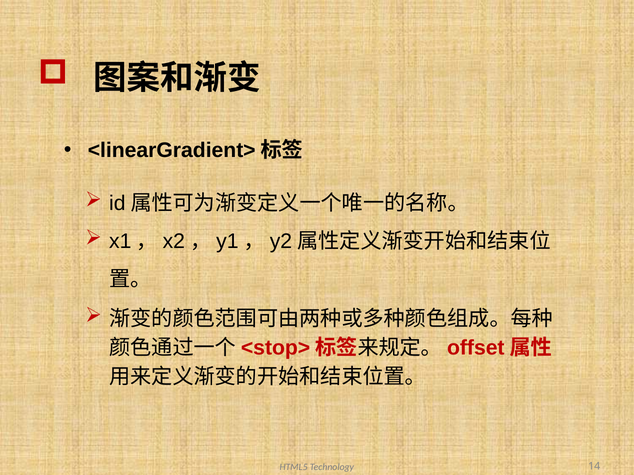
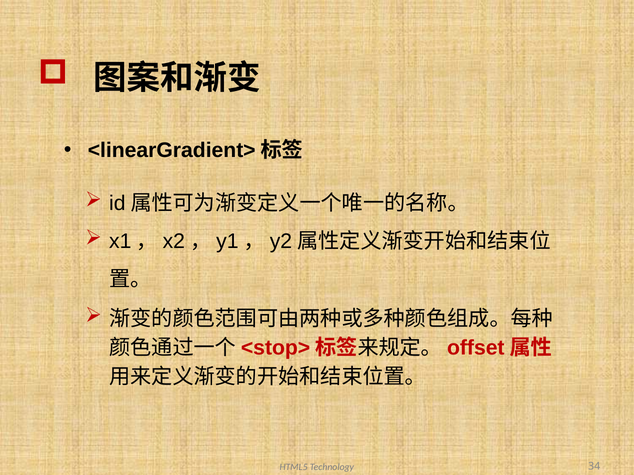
14: 14 -> 34
